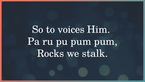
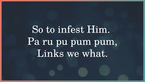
voices: voices -> infest
Rocks: Rocks -> Links
stalk: stalk -> what
